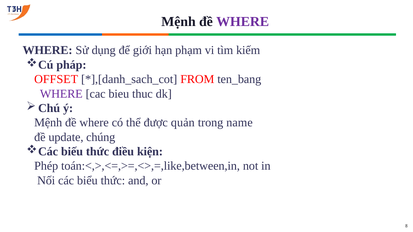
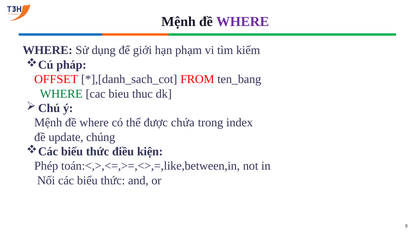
WHERE at (61, 94) colour: purple -> green
quản: quản -> chứa
name: name -> index
